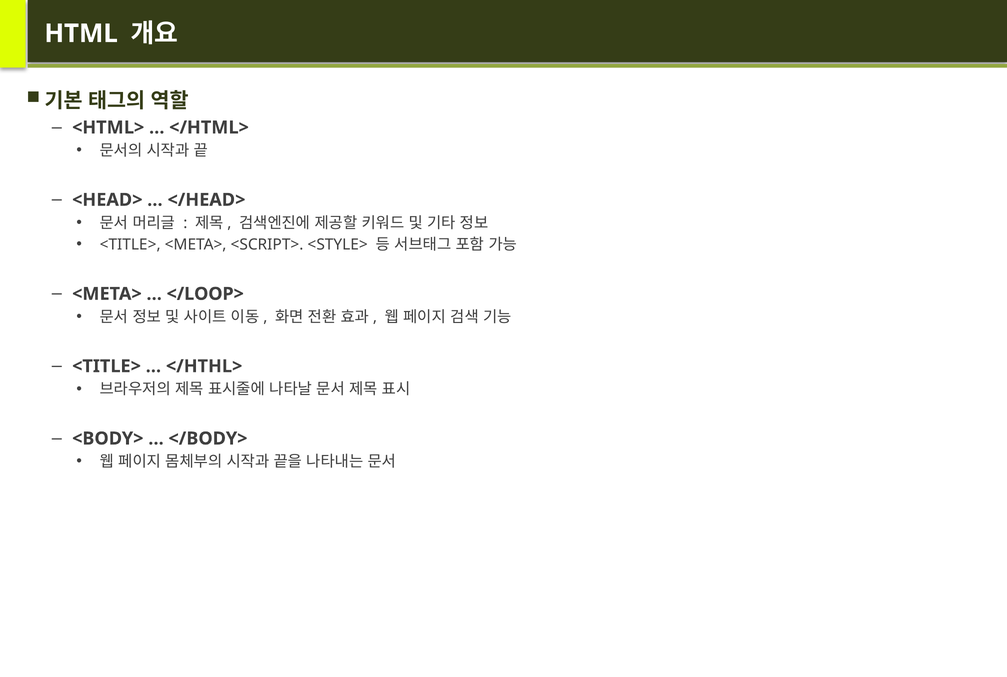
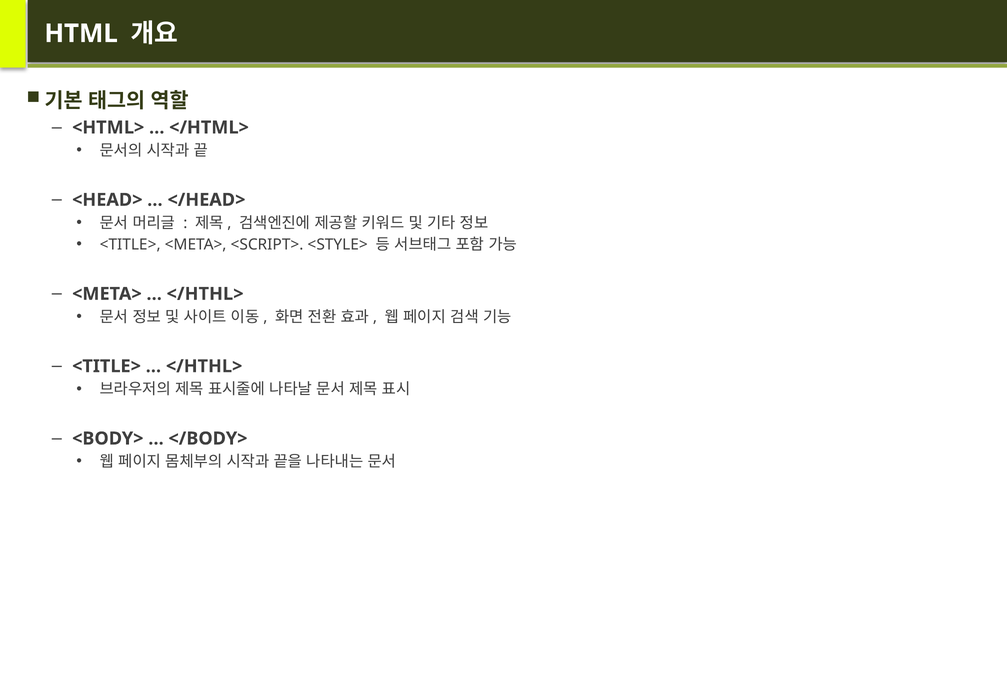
</LOOP> at (205, 294): </LOOP> -> </HTHL>
